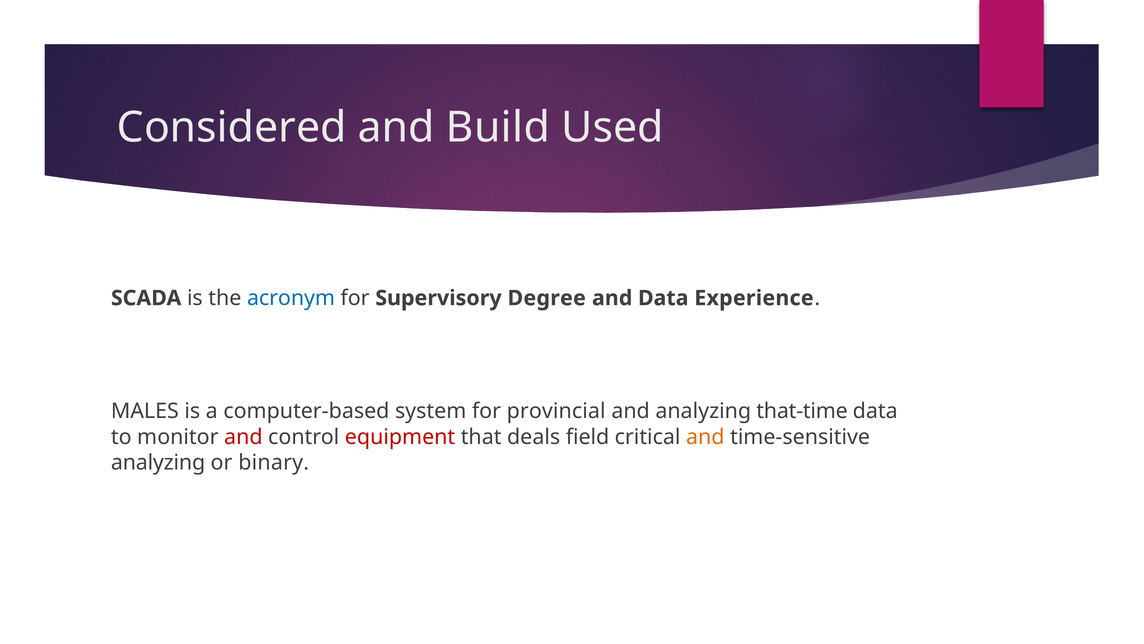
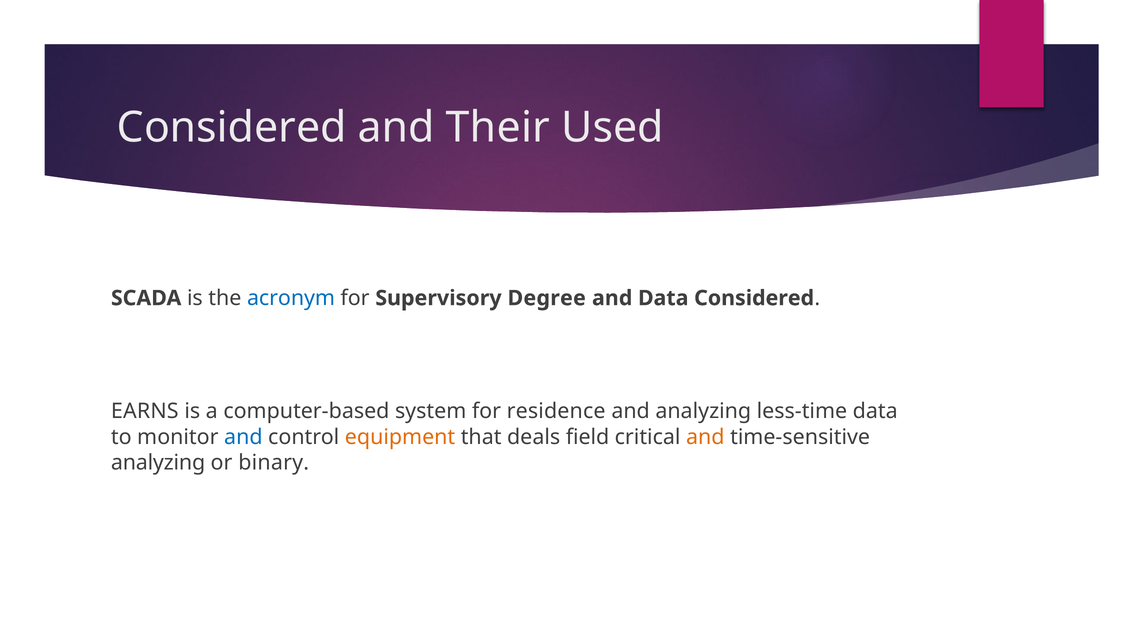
Build: Build -> Their
Data Experience: Experience -> Considered
MALES: MALES -> EARNS
provincial: provincial -> residence
that-time: that-time -> less-time
and at (243, 437) colour: red -> blue
equipment colour: red -> orange
